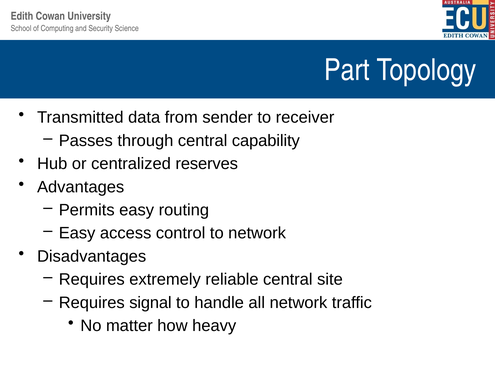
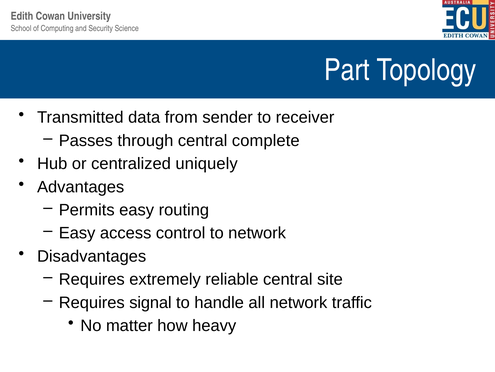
capability: capability -> complete
reserves: reserves -> uniquely
